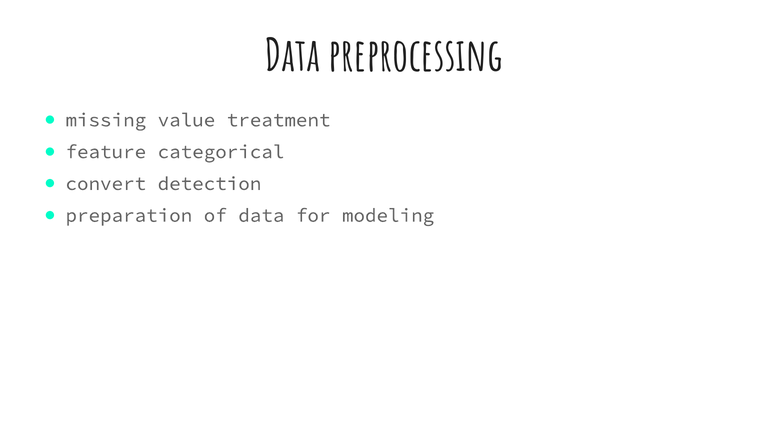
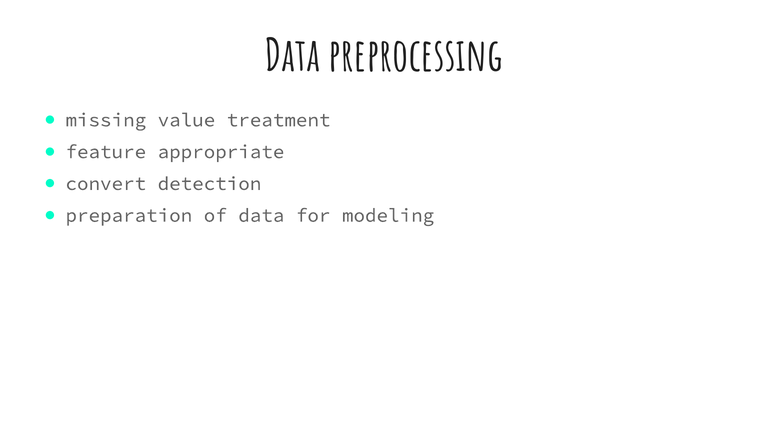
categorical: categorical -> appropriate
